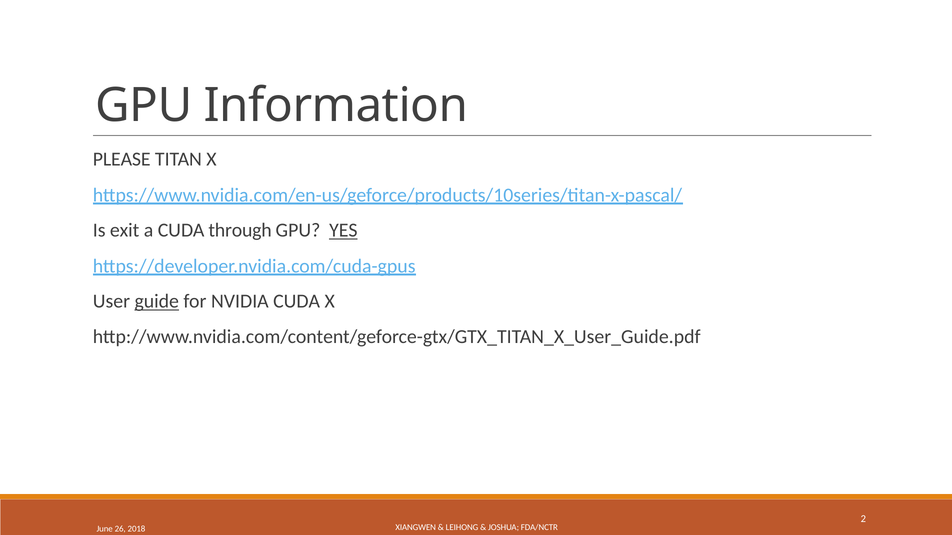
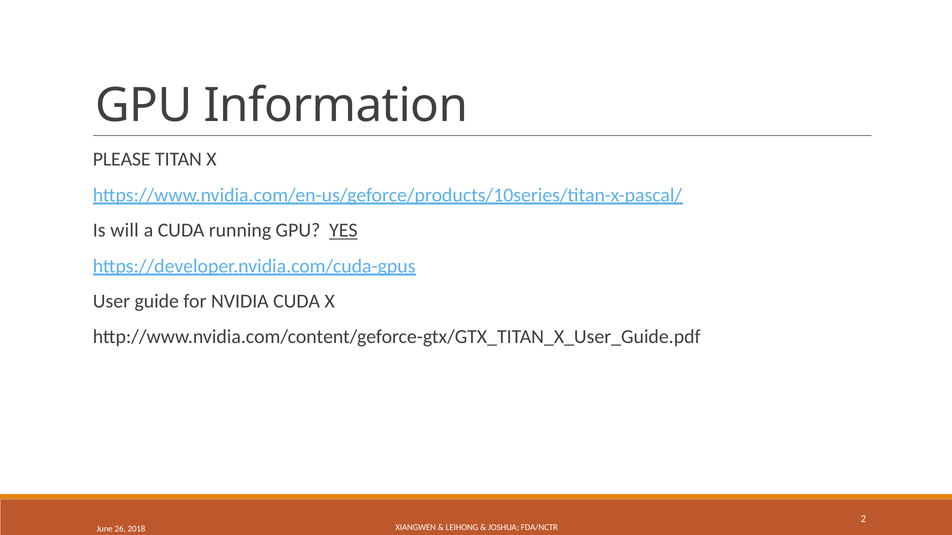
exit: exit -> will
through: through -> running
guide underline: present -> none
